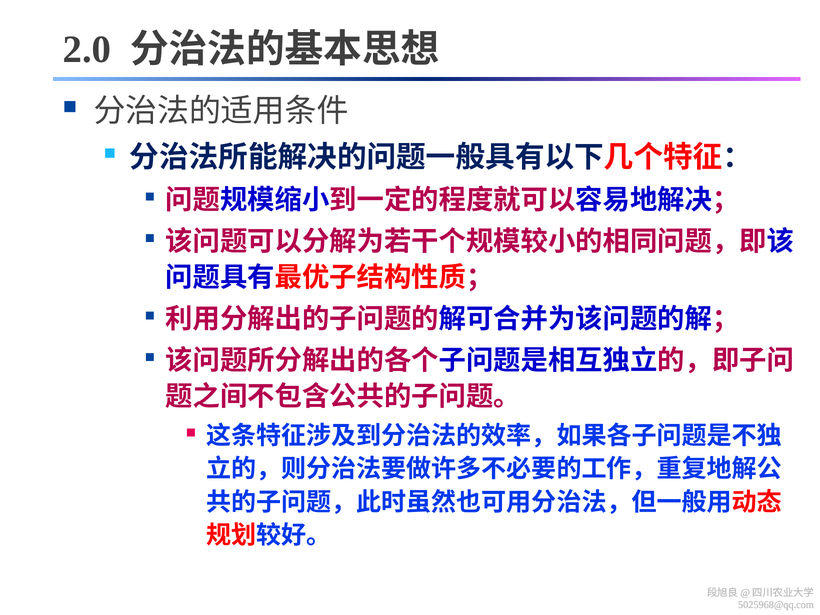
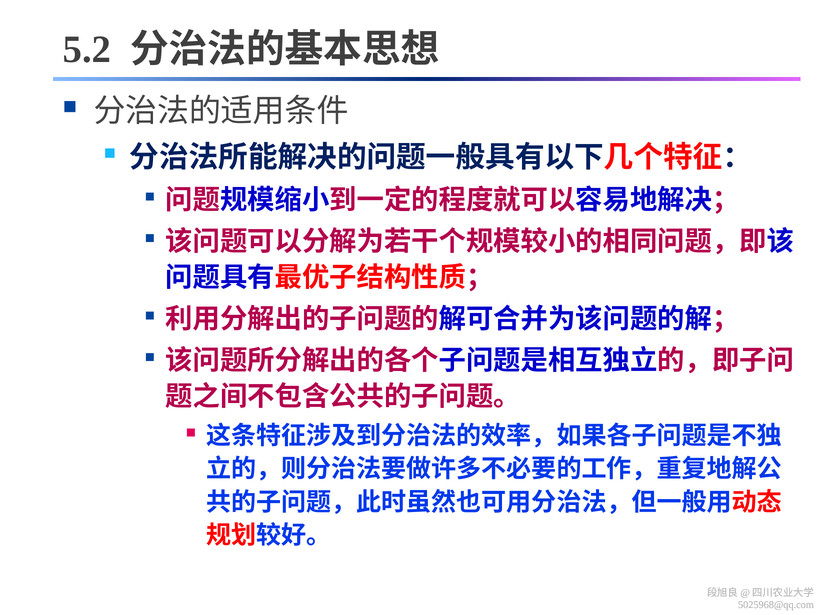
2.0: 2.0 -> 5.2
